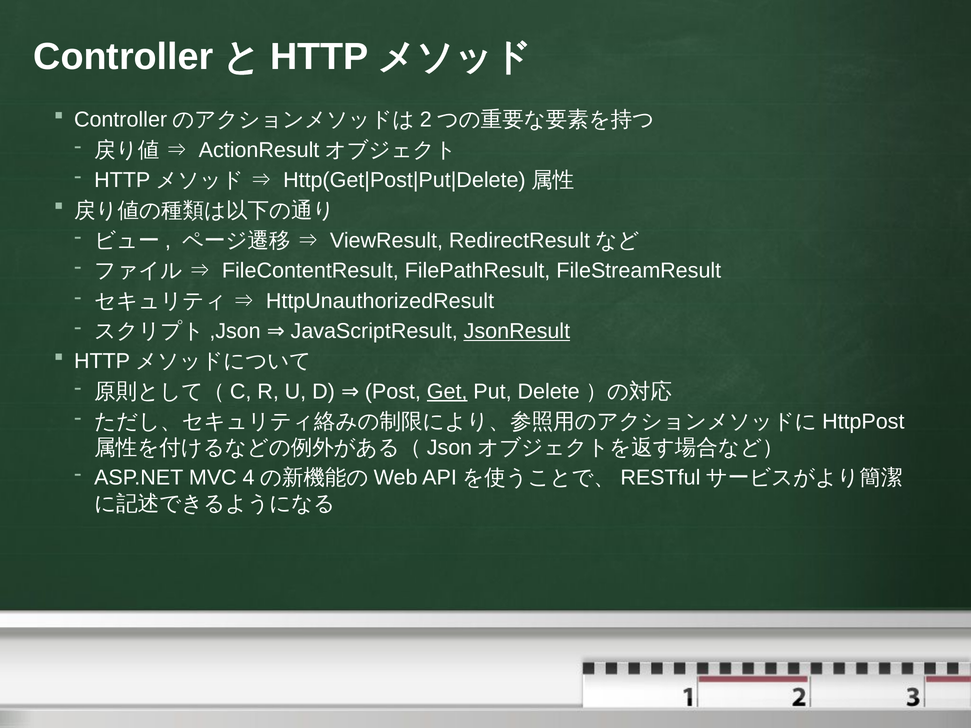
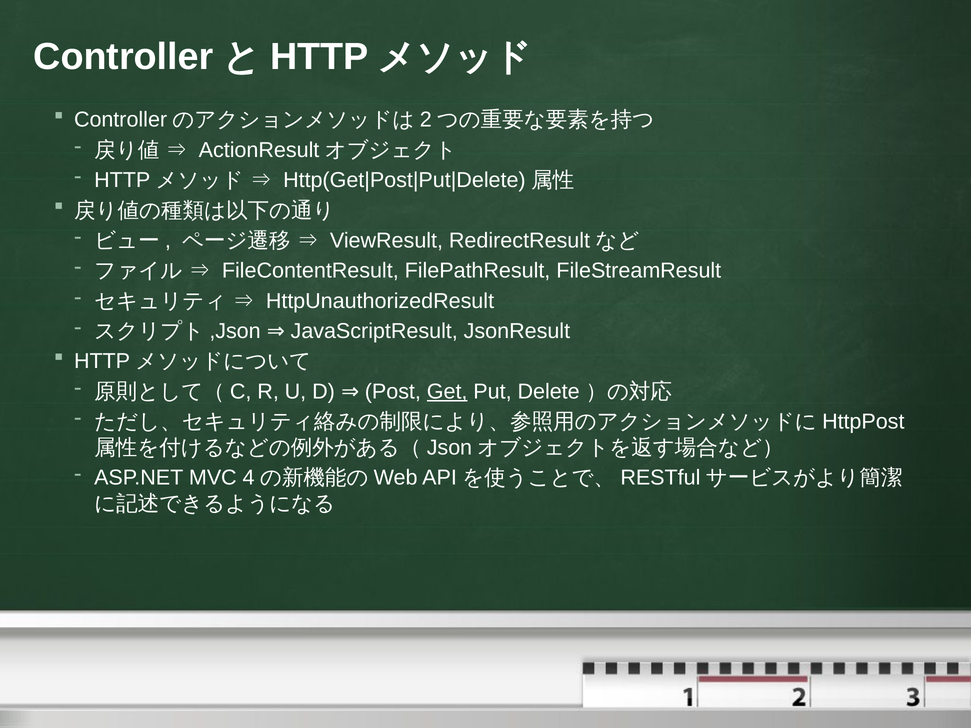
JsonResult underline: present -> none
